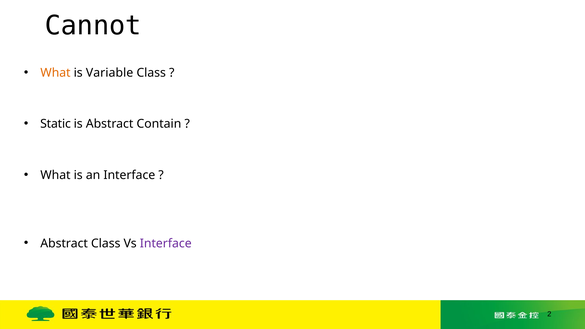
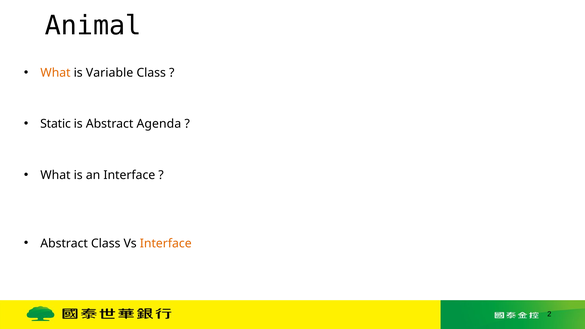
Cannot: Cannot -> Animal
Contain: Contain -> Agenda
Interface at (166, 243) colour: purple -> orange
